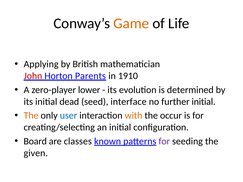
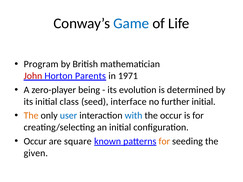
Game colour: orange -> blue
Applying: Applying -> Program
1910: 1910 -> 1971
lower: lower -> being
dead: dead -> class
with colour: orange -> blue
Board at (35, 141): Board -> Occur
classes: classes -> square
for at (164, 141) colour: purple -> orange
